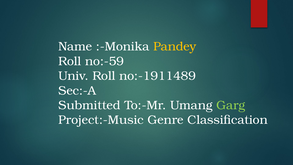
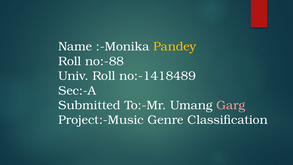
no:-59: no:-59 -> no:-88
no:-1911489: no:-1911489 -> no:-1418489
Garg colour: light green -> pink
